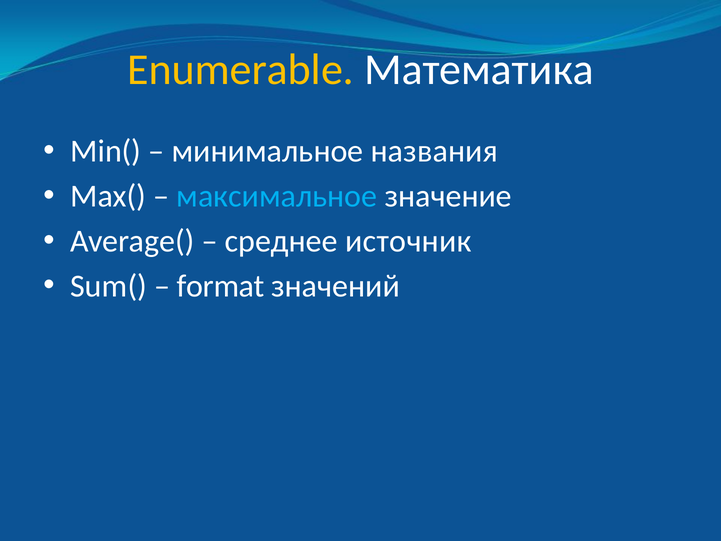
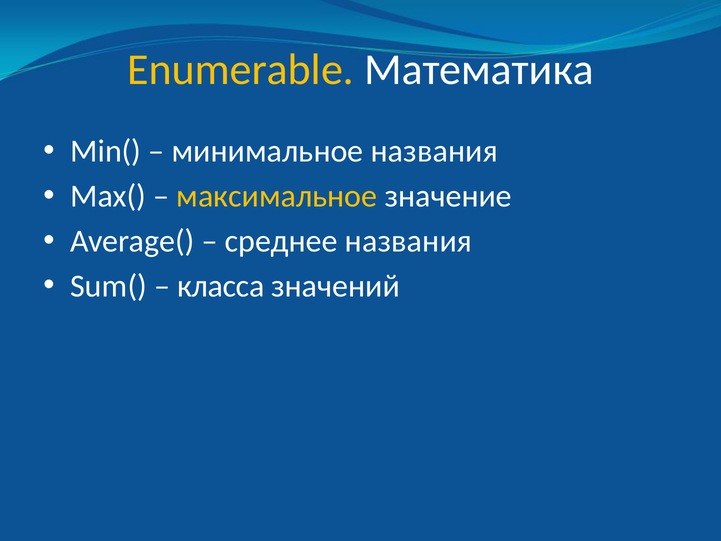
максимальное colour: light blue -> yellow
среднее источник: источник -> названия
format: format -> класса
